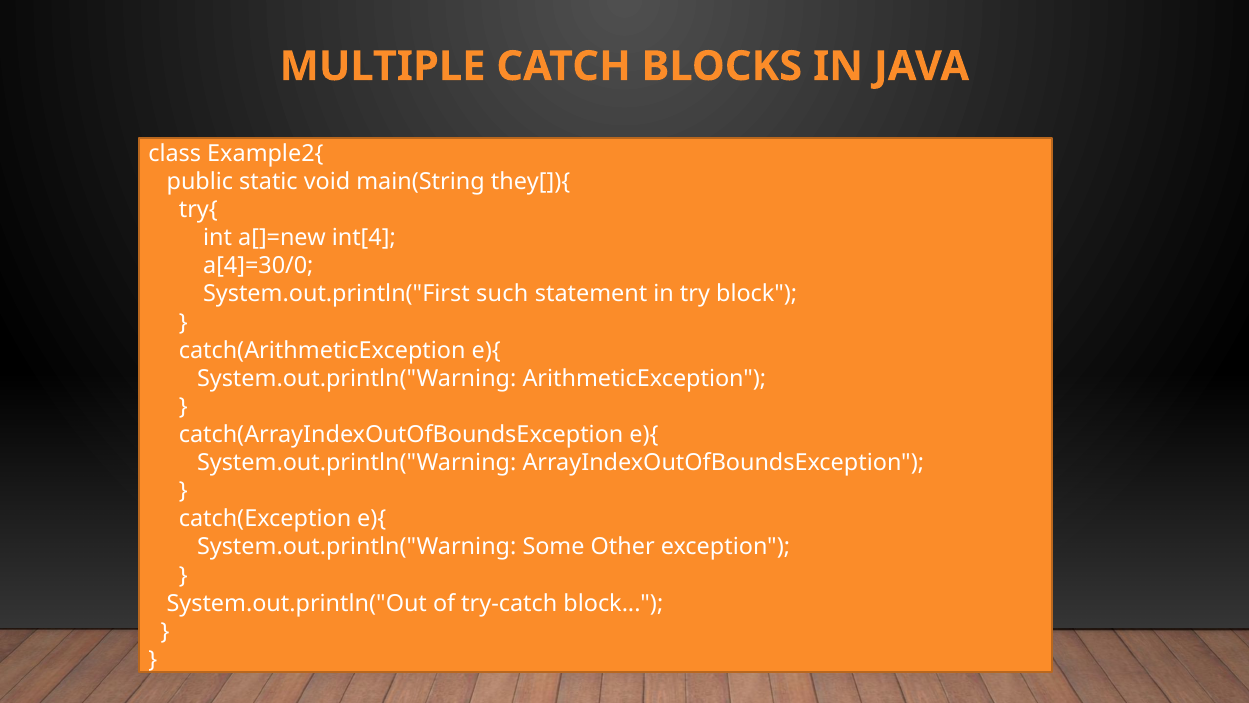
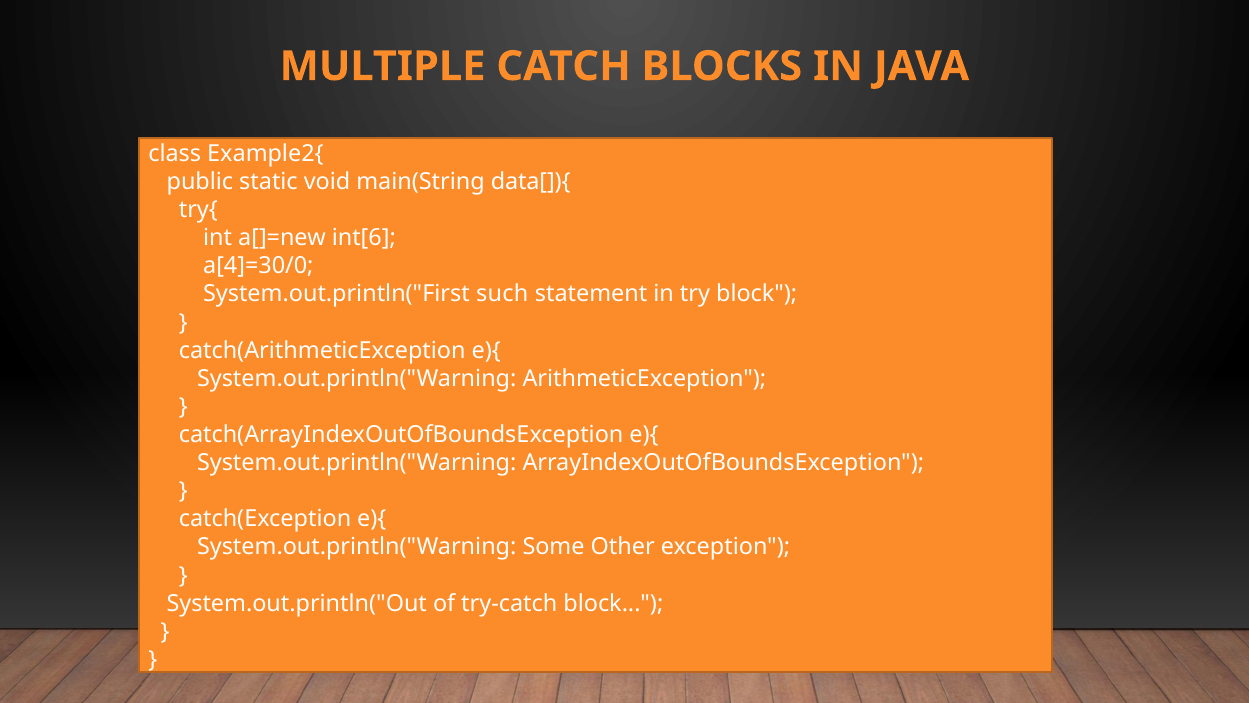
they[]){: they[]){ -> data[]){
int[4: int[4 -> int[6
